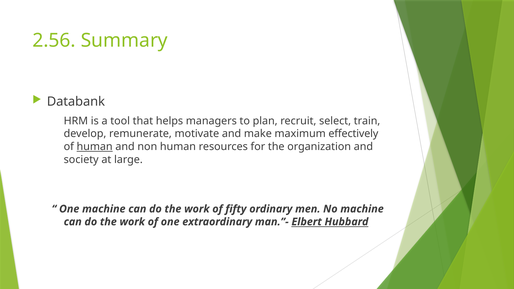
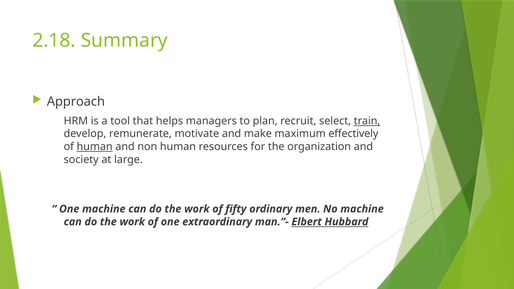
2.56: 2.56 -> 2.18
Databank: Databank -> Approach
train underline: none -> present
